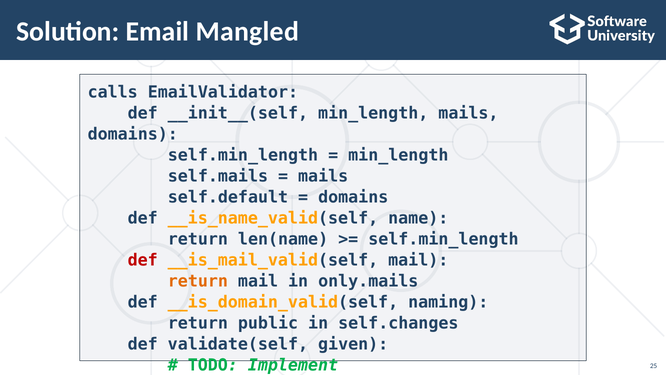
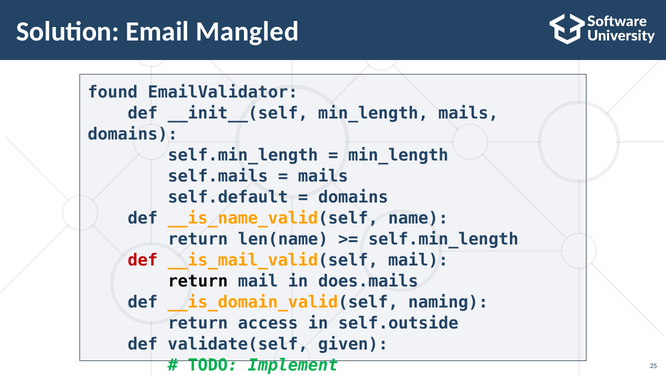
calls: calls -> found
return at (198, 281) colour: orange -> black
only.mails: only.mails -> does.mails
public: public -> access
self.changes: self.changes -> self.outside
